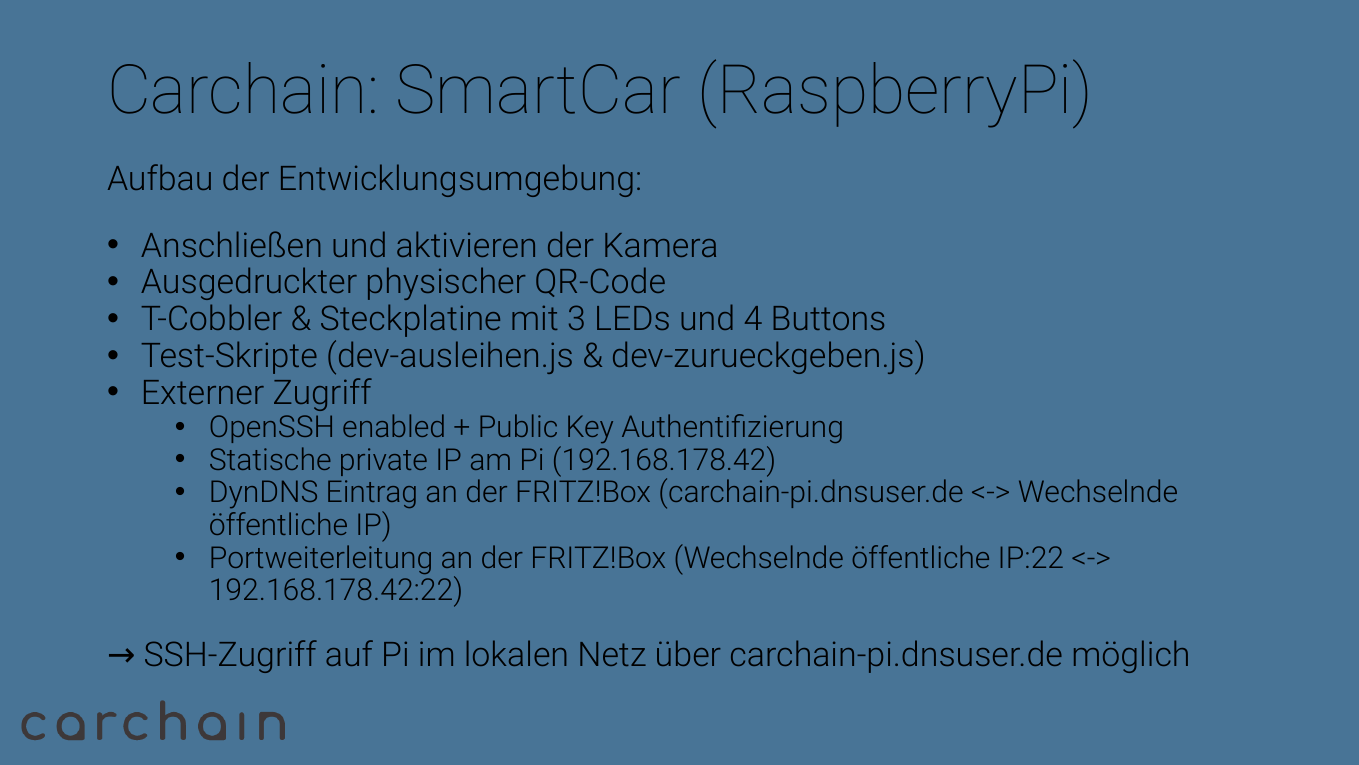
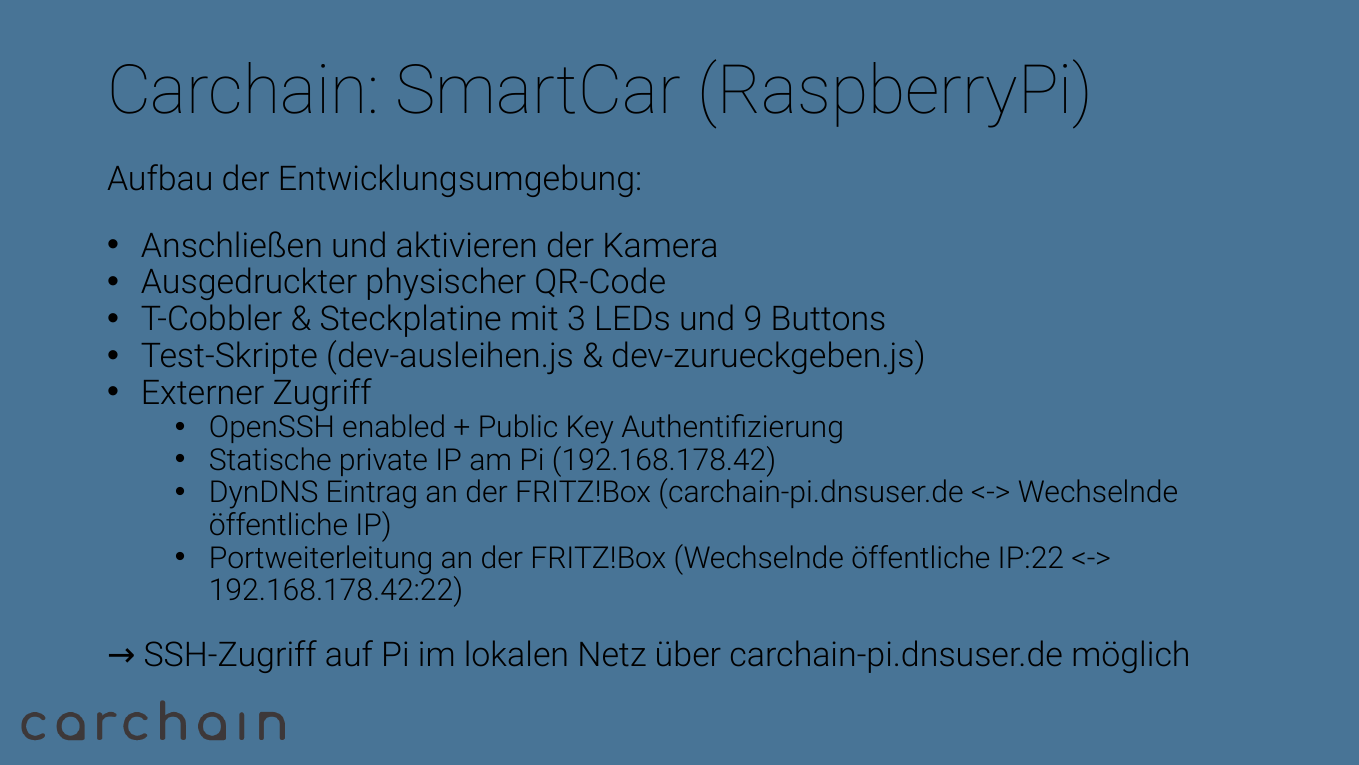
4: 4 -> 9
